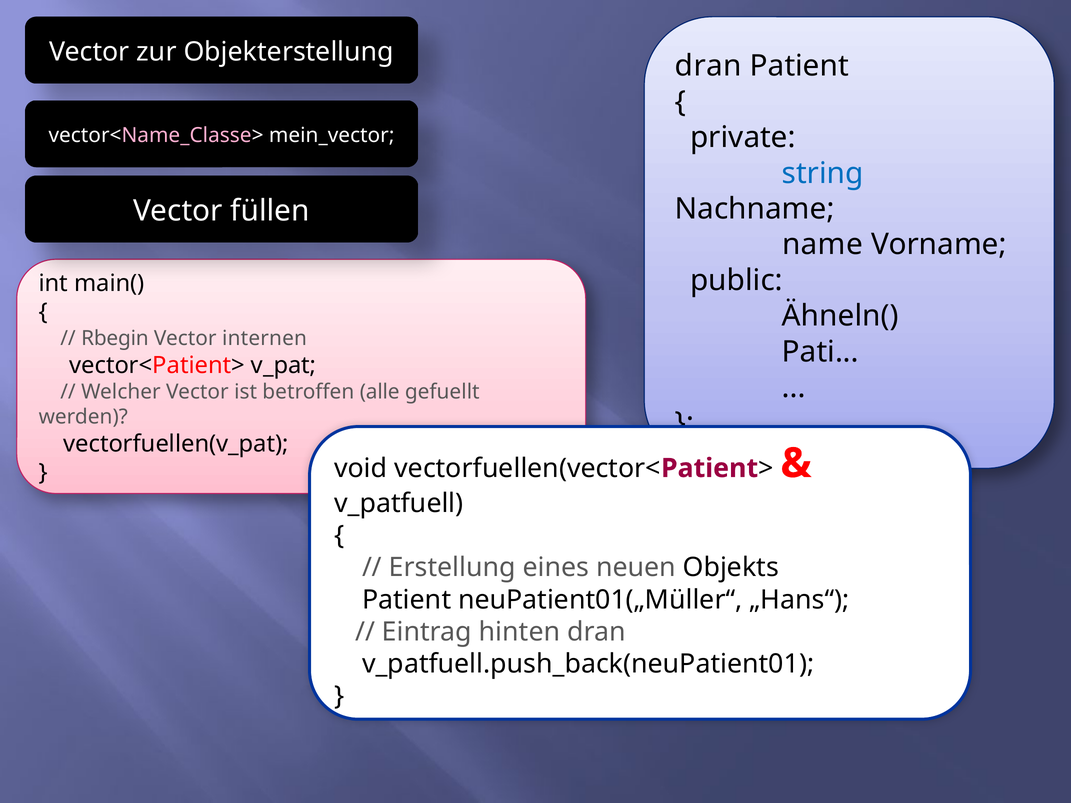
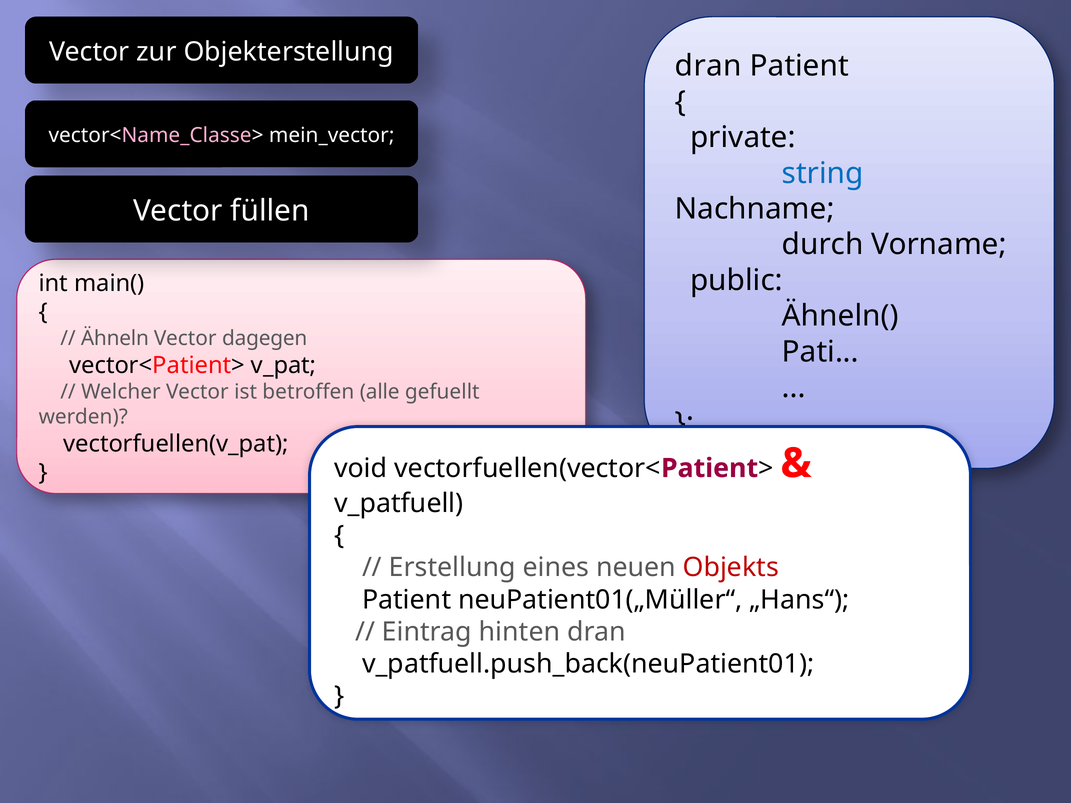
name: name -> durch
Rbegin: Rbegin -> Ähneln
internen: internen -> dagegen
Objekts colour: black -> red
